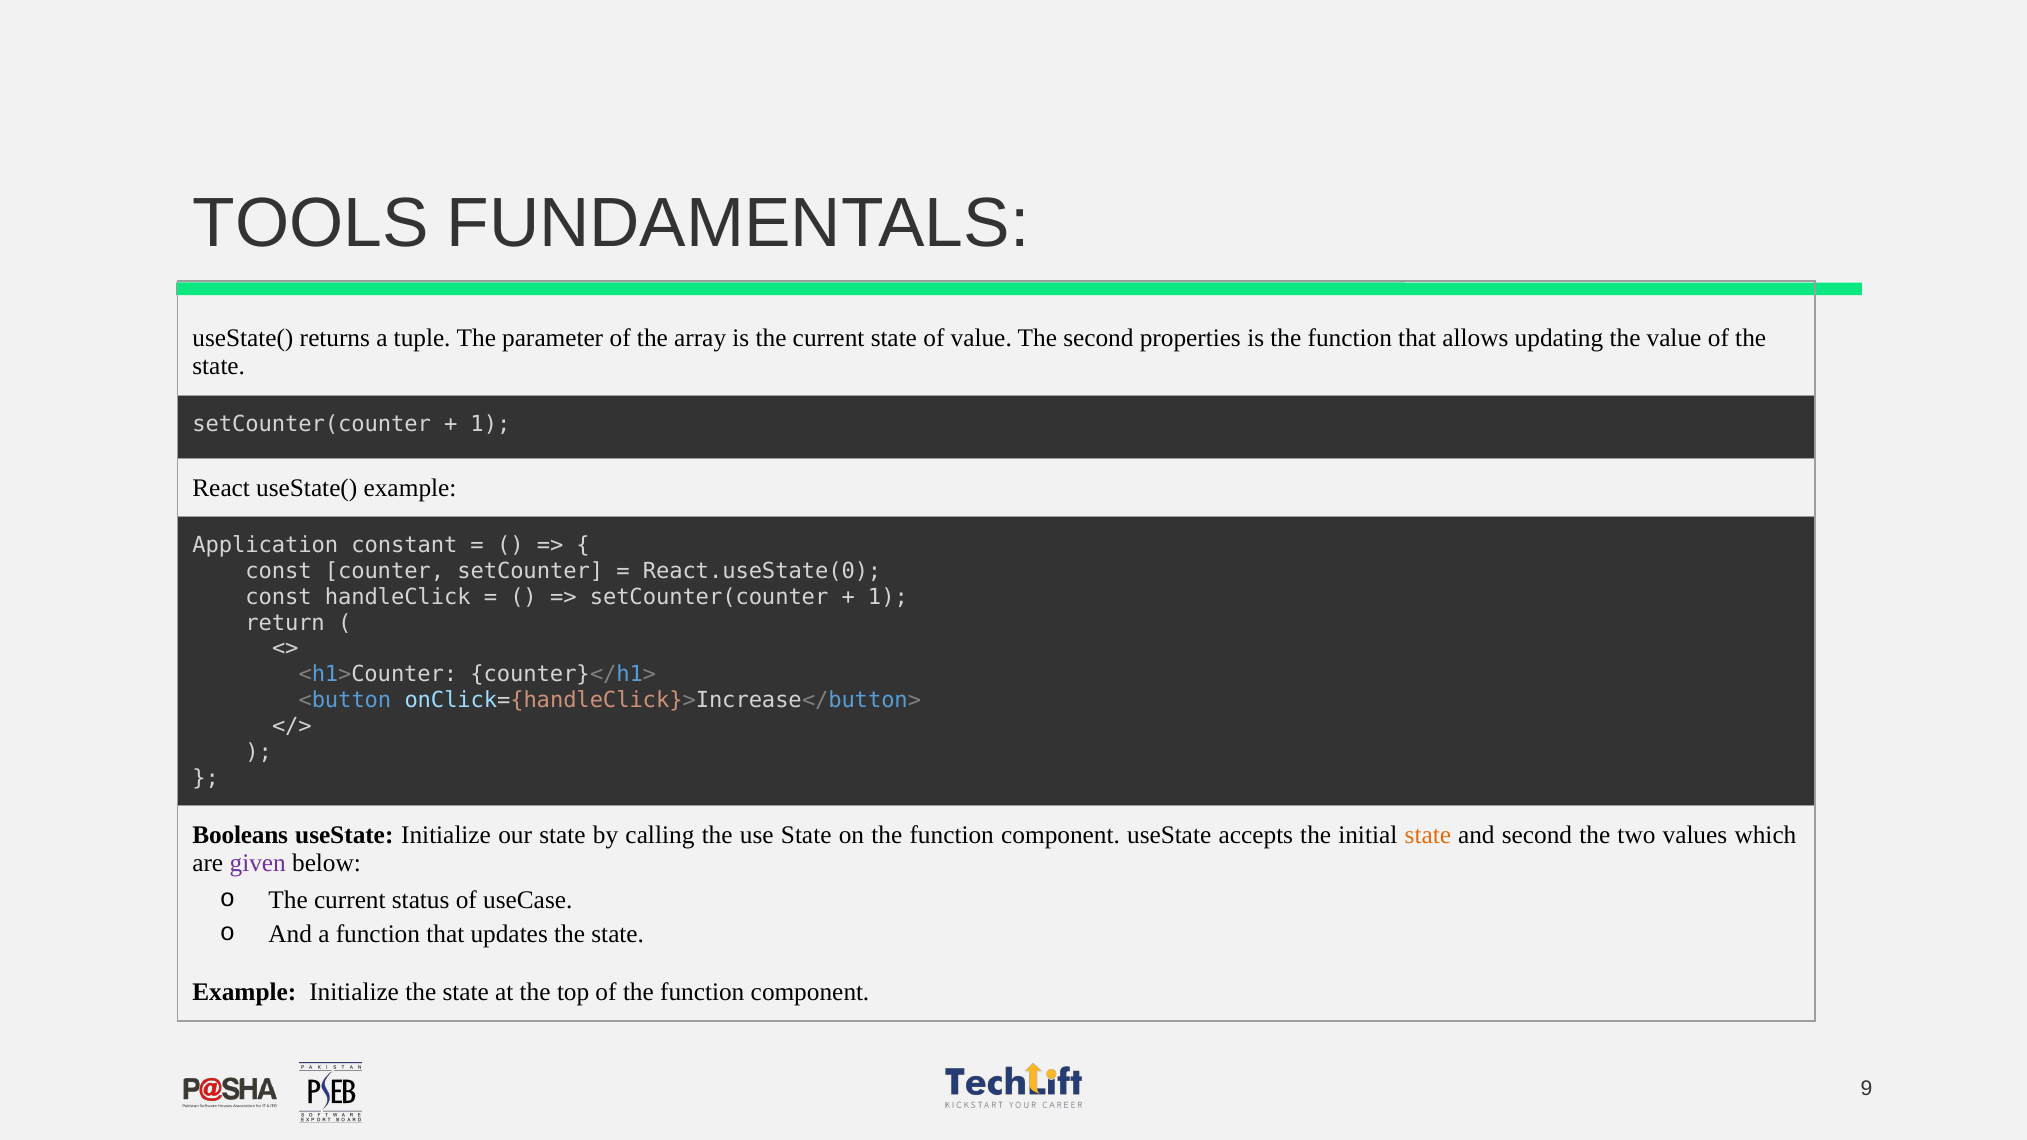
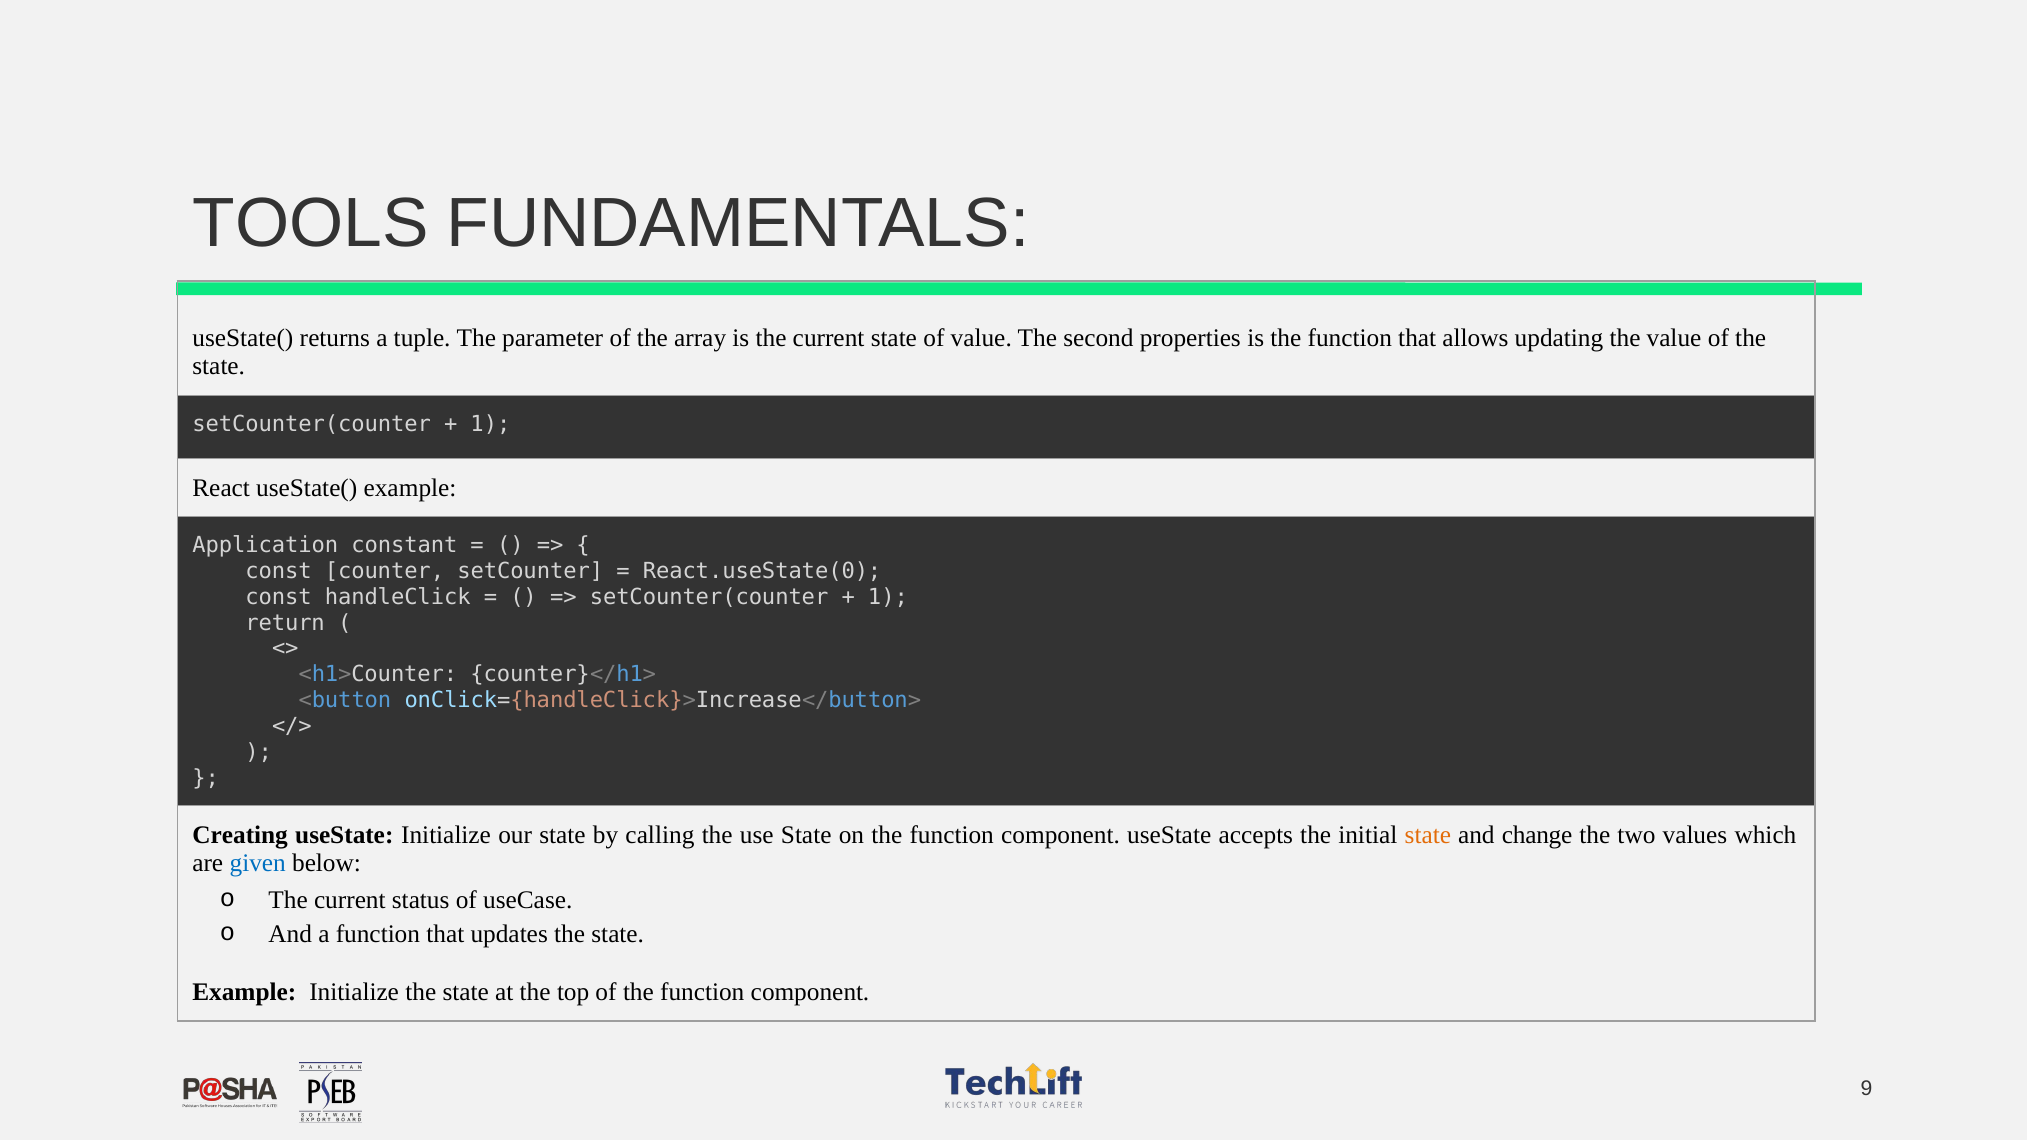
Booleans: Booleans -> Creating
and second: second -> change
given colour: purple -> blue
